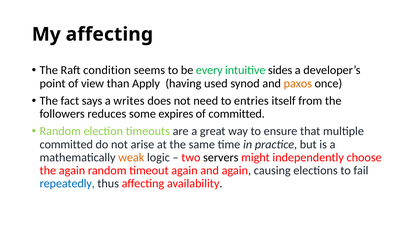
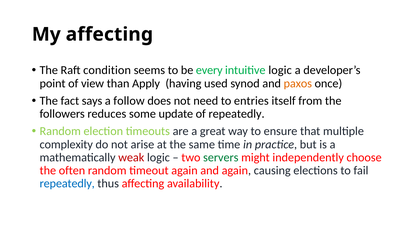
intuitive sides: sides -> logic
writes: writes -> follow
expires: expires -> update
of committed: committed -> repeatedly
committed at (66, 145): committed -> complexity
weak colour: orange -> red
servers colour: black -> green
the again: again -> often
